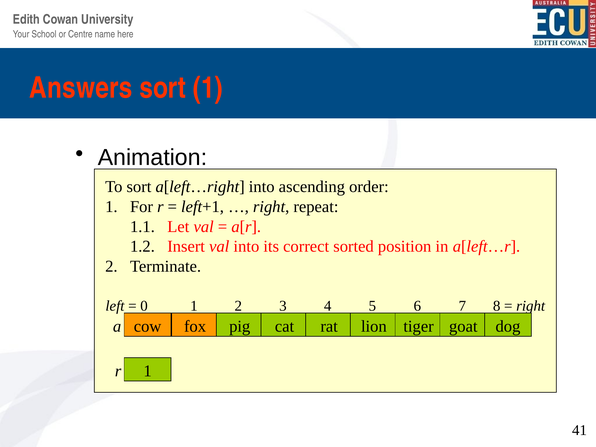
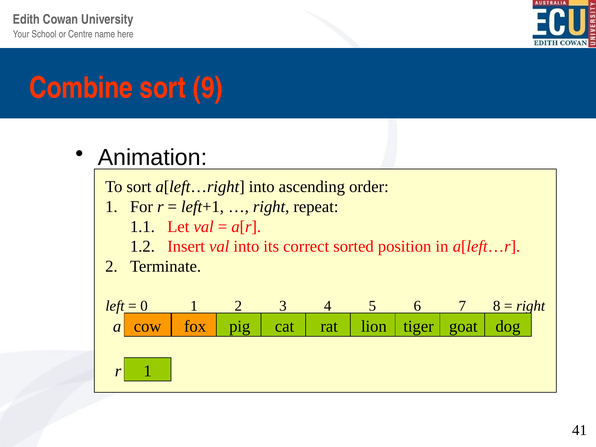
Answers: Answers -> Combine
sort 1: 1 -> 9
